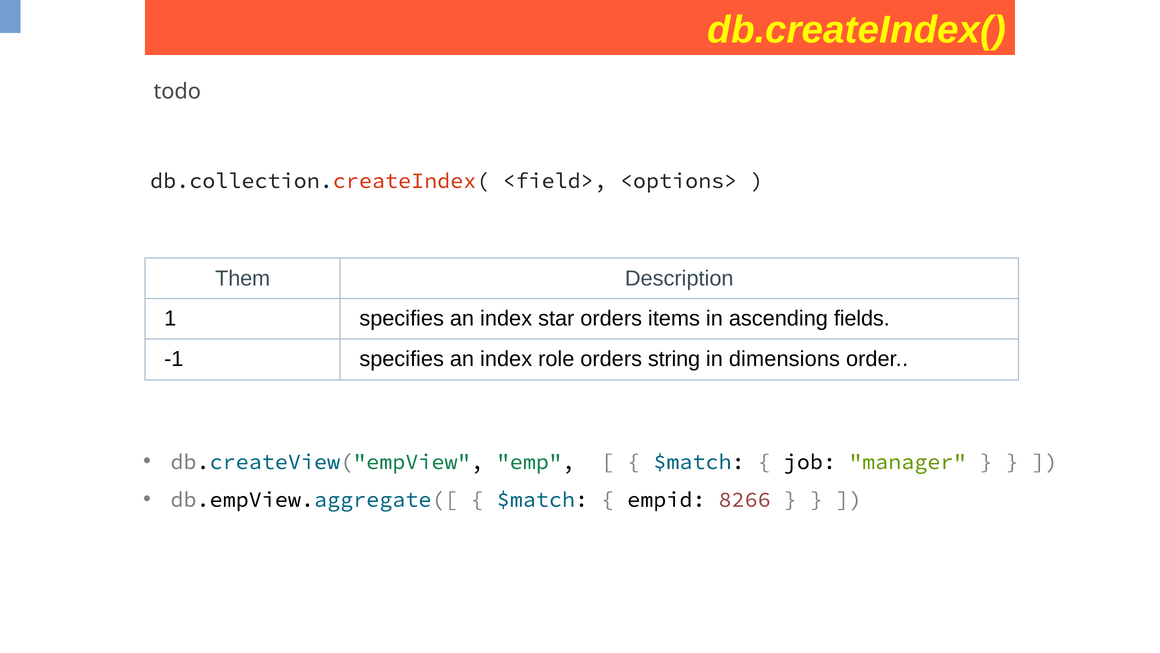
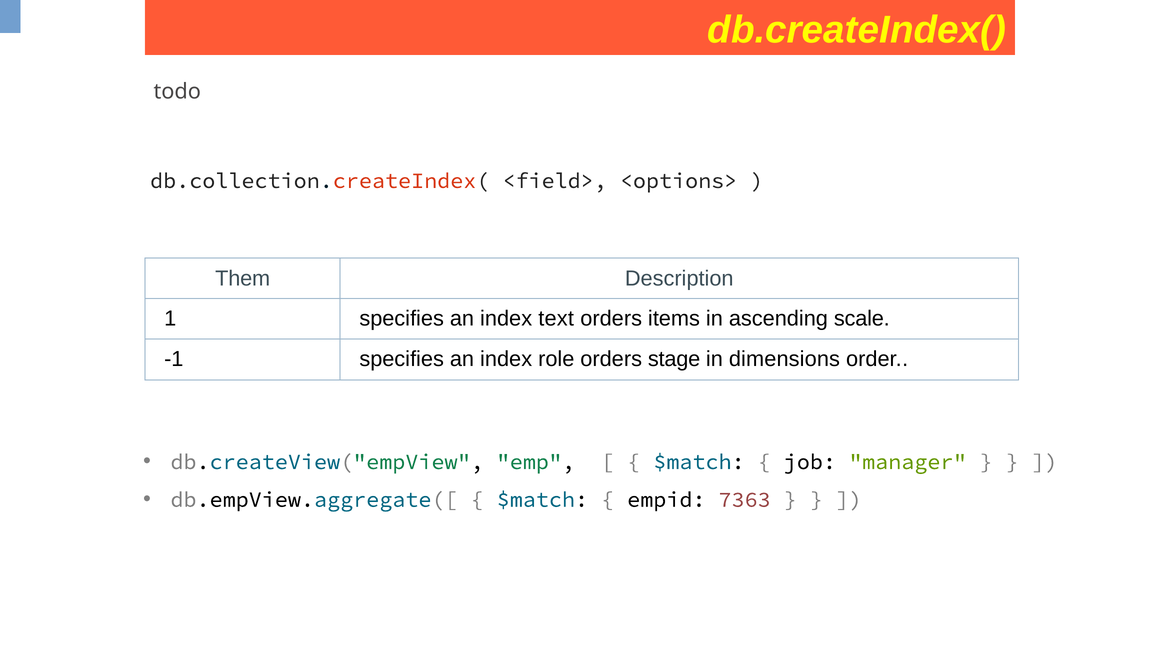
star: star -> text
fields: fields -> scale
string: string -> stage
8266: 8266 -> 7363
